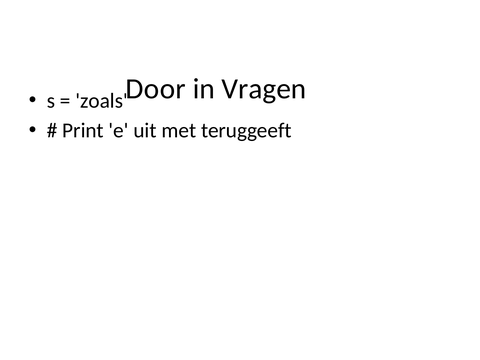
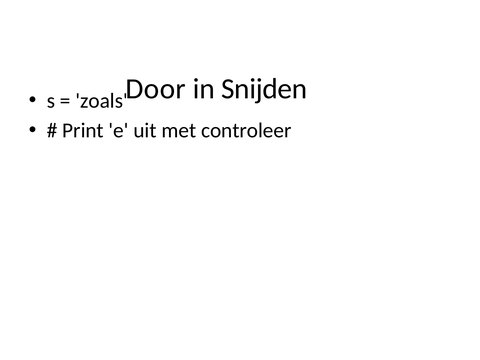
Vragen: Vragen -> Snijden
teruggeeft: teruggeeft -> controleer
